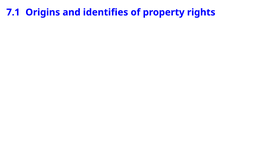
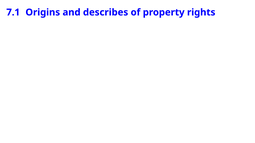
identifies: identifies -> describes
